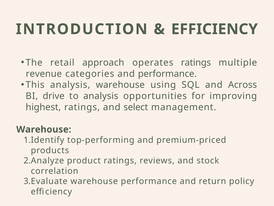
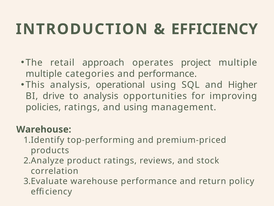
operates ratings: ratings -> project
revenue at (44, 74): revenue -> multiple
analysis warehouse: warehouse -> operational
Across: Across -> Higher
highest: highest -> policies
and select: select -> using
